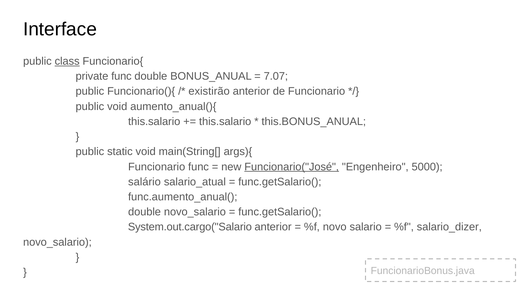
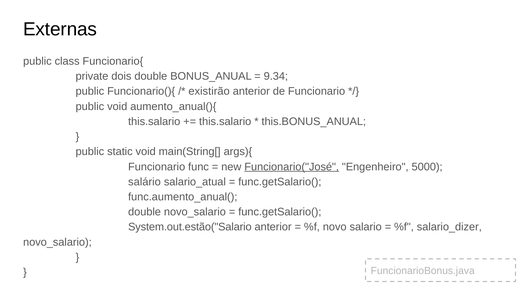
Interface: Interface -> Externas
class underline: present -> none
private func: func -> dois
7.07: 7.07 -> 9.34
System.out.cargo("Salario: System.out.cargo("Salario -> System.out.estão("Salario
